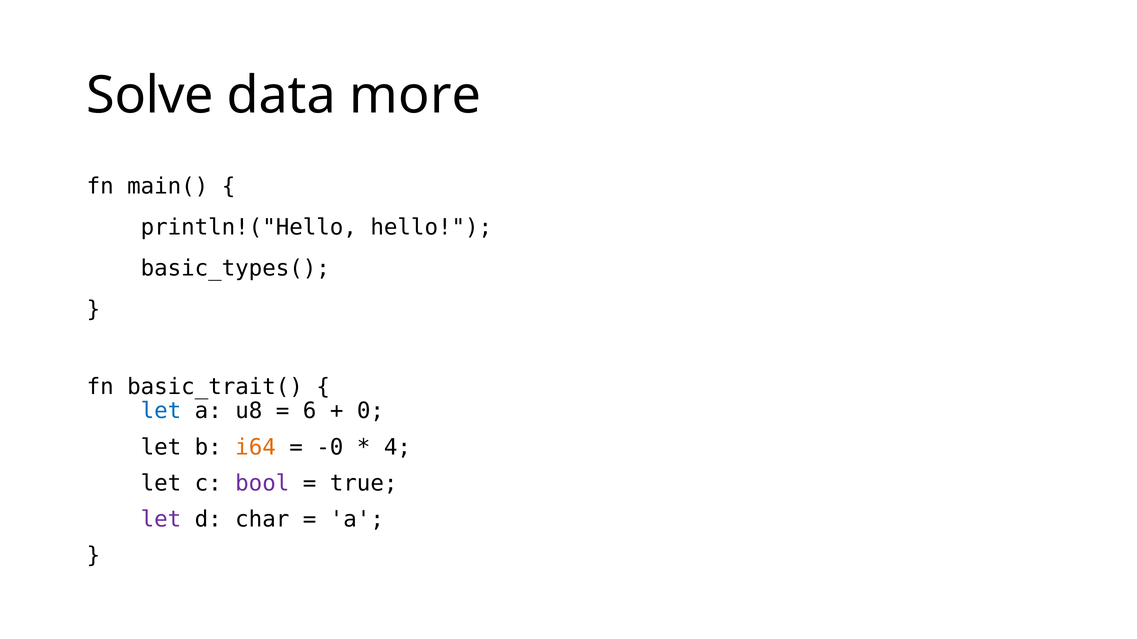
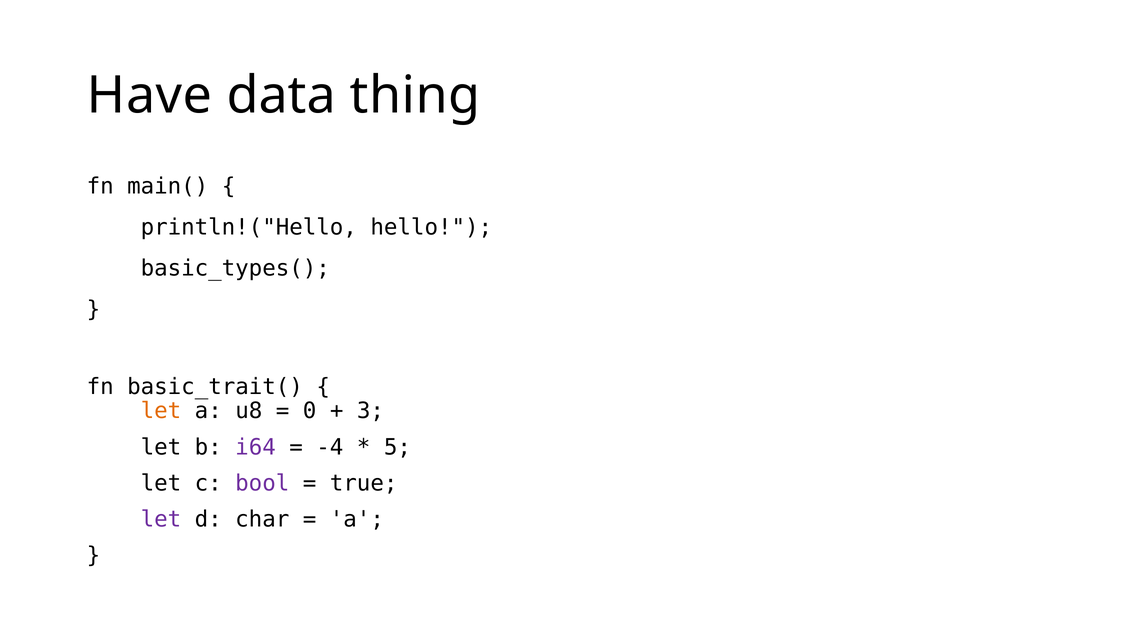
Solve: Solve -> Have
more: more -> thing
let at (161, 411) colour: blue -> orange
6: 6 -> 0
0: 0 -> 3
i64 colour: orange -> purple
-0: -0 -> -4
4: 4 -> 5
